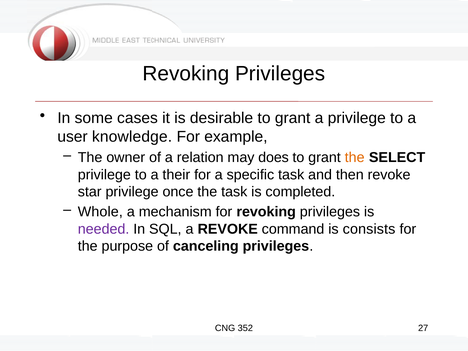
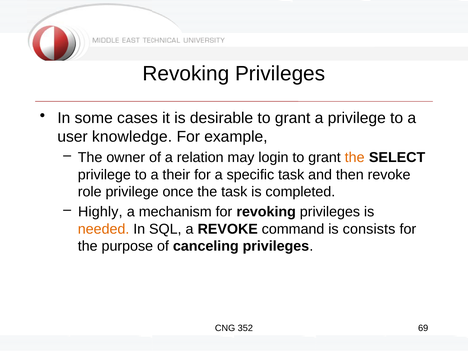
does: does -> login
star: star -> role
Whole: Whole -> Highly
needed colour: purple -> orange
27: 27 -> 69
